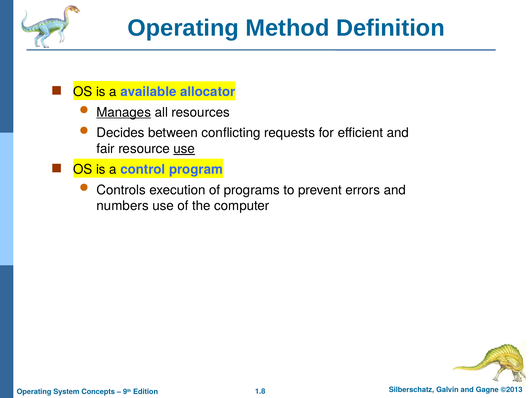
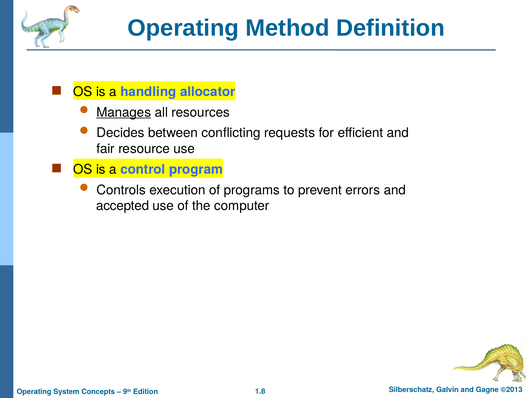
available: available -> handling
use at (184, 149) underline: present -> none
numbers: numbers -> accepted
